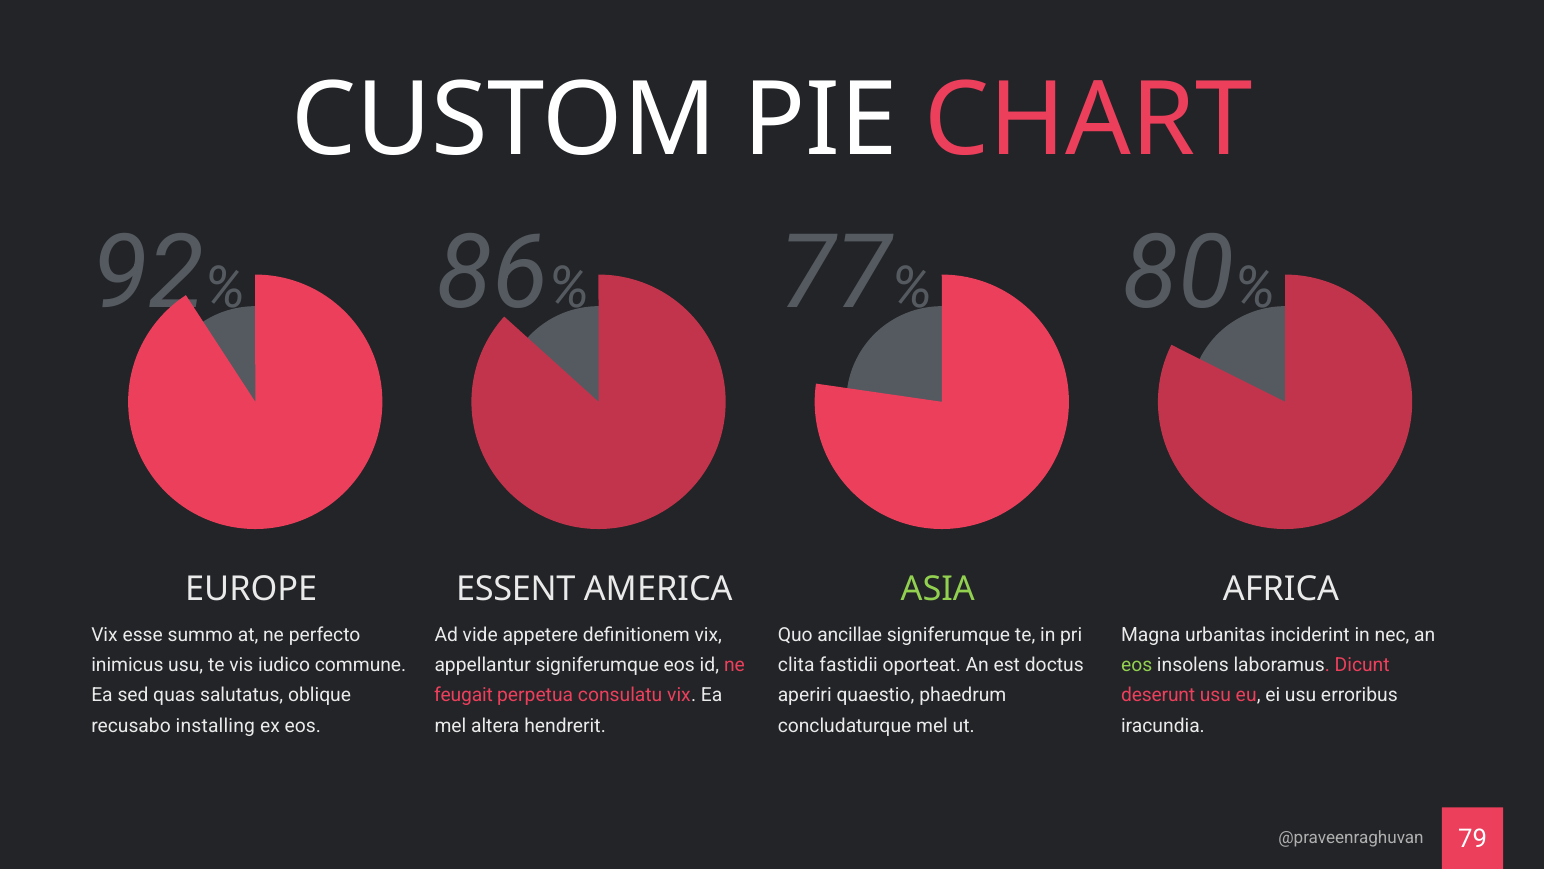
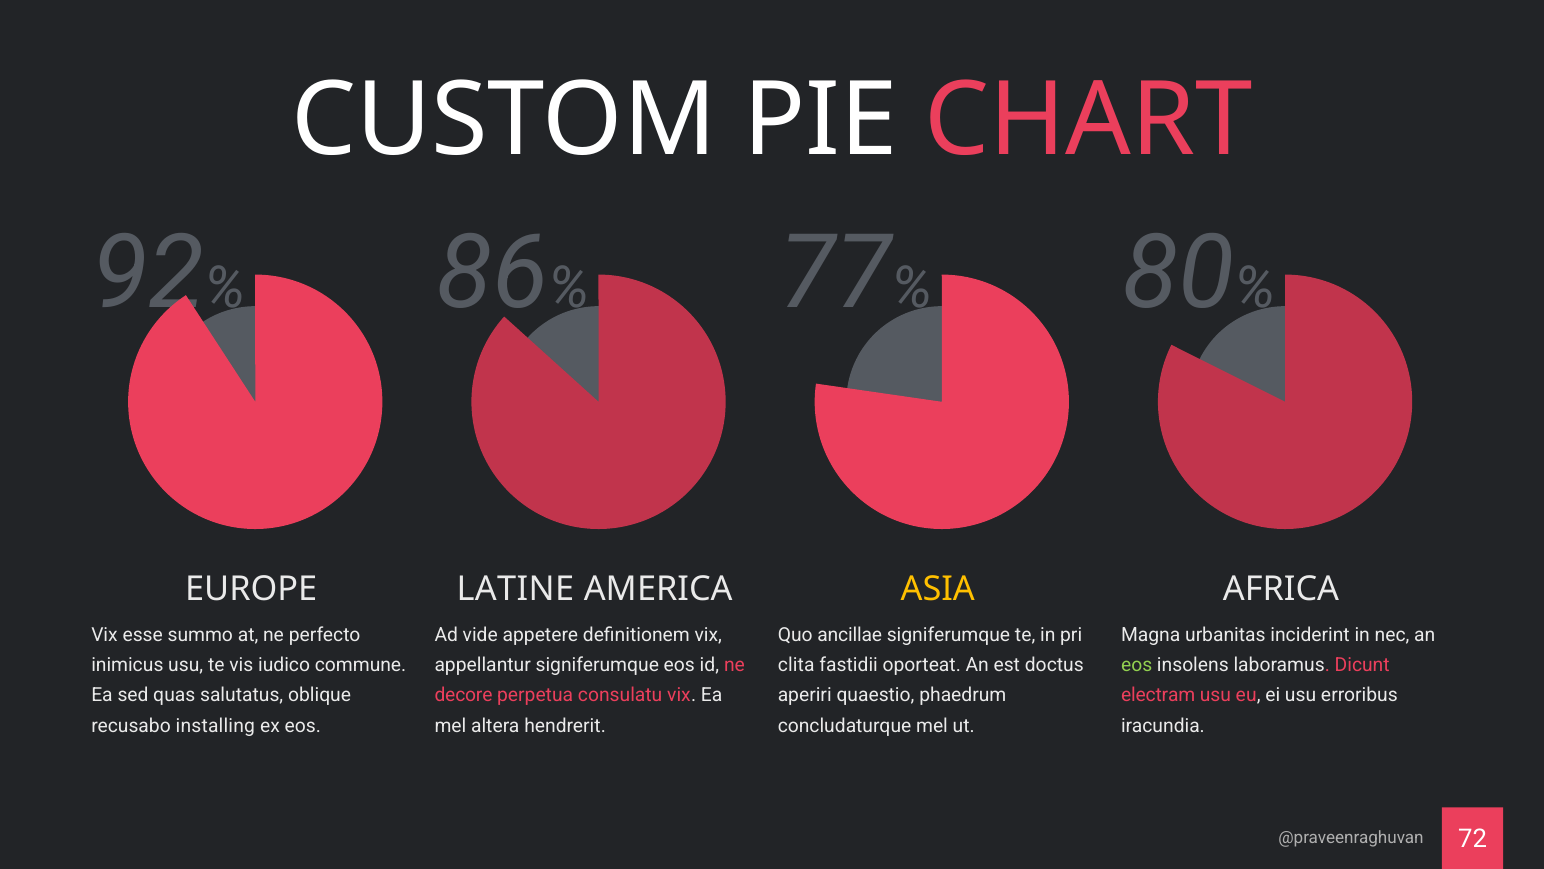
ESSENT: ESSENT -> LATINE
ASIA colour: light green -> yellow
feugait: feugait -> decore
deserunt: deserunt -> electram
79: 79 -> 72
